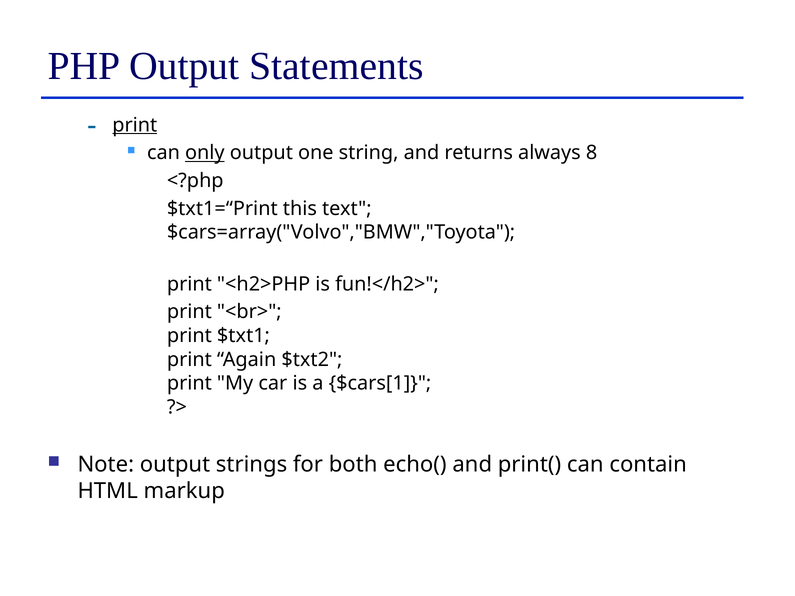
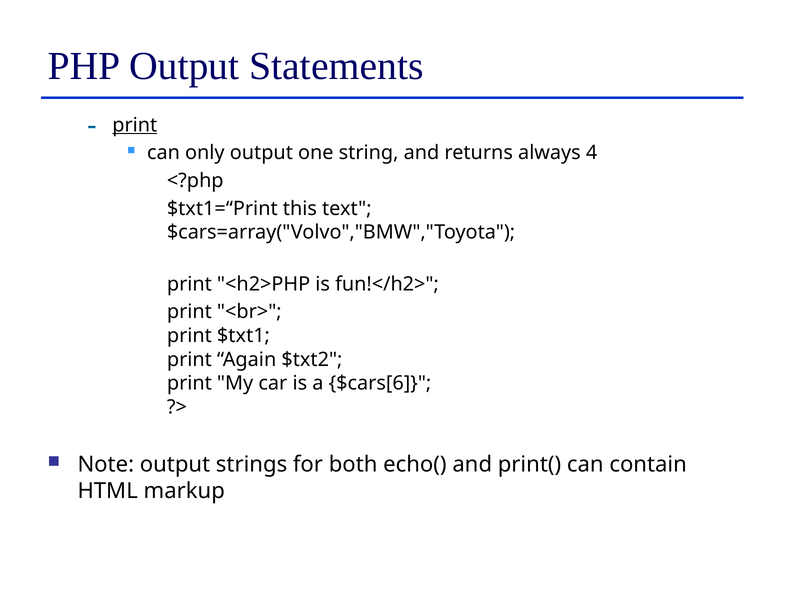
only underline: present -> none
8: 8 -> 4
$cars[1: $cars[1 -> $cars[6
